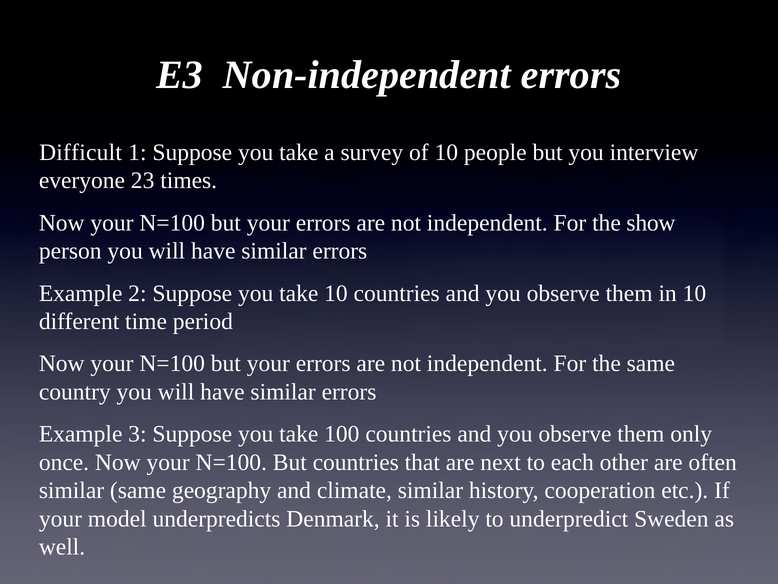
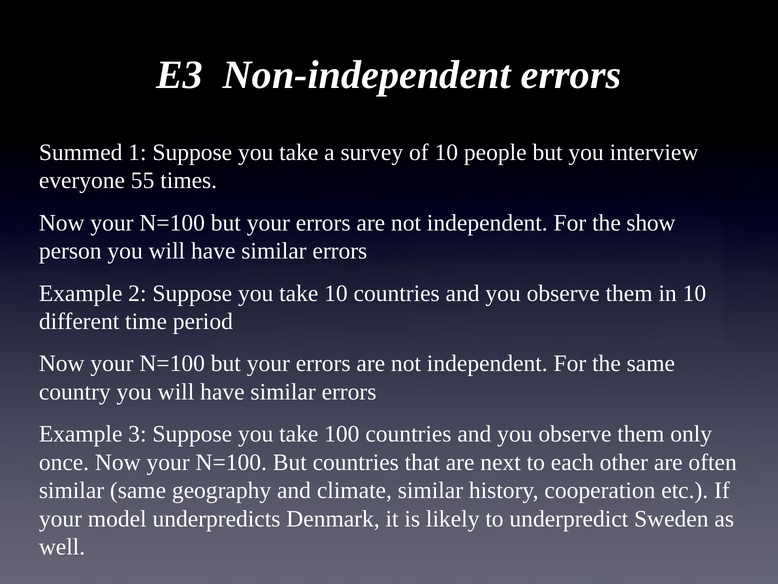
Difficult: Difficult -> Summed
23: 23 -> 55
